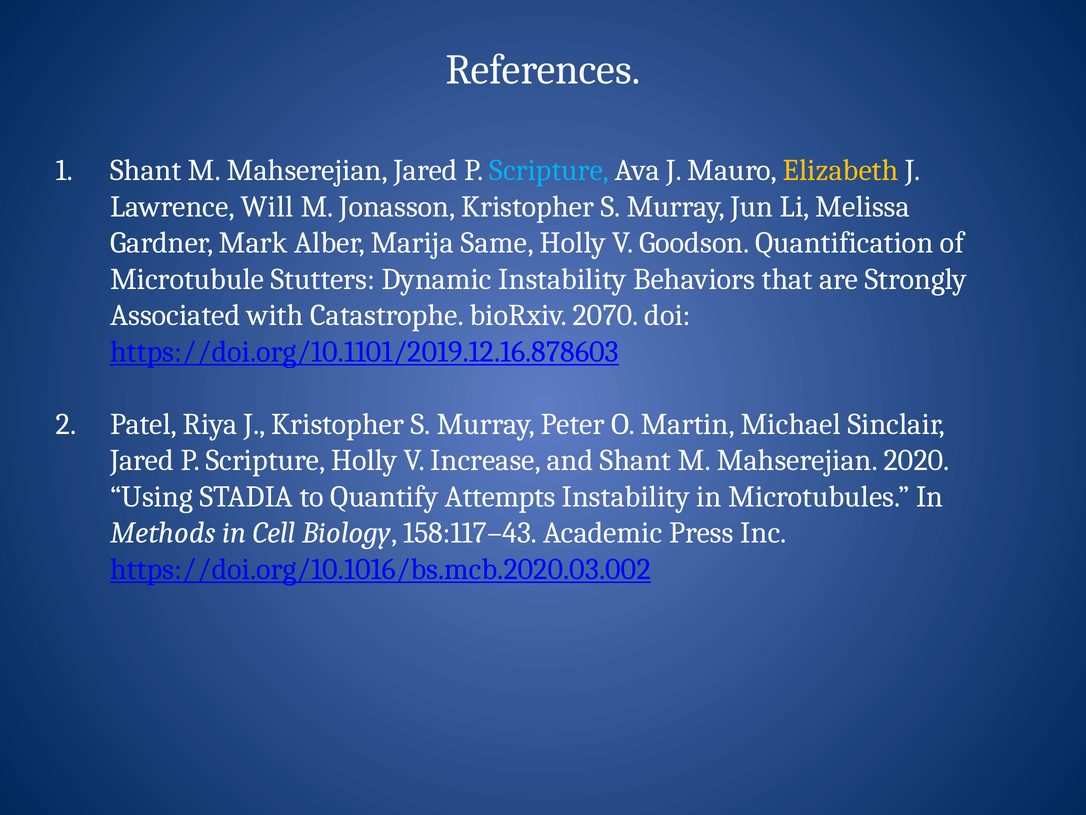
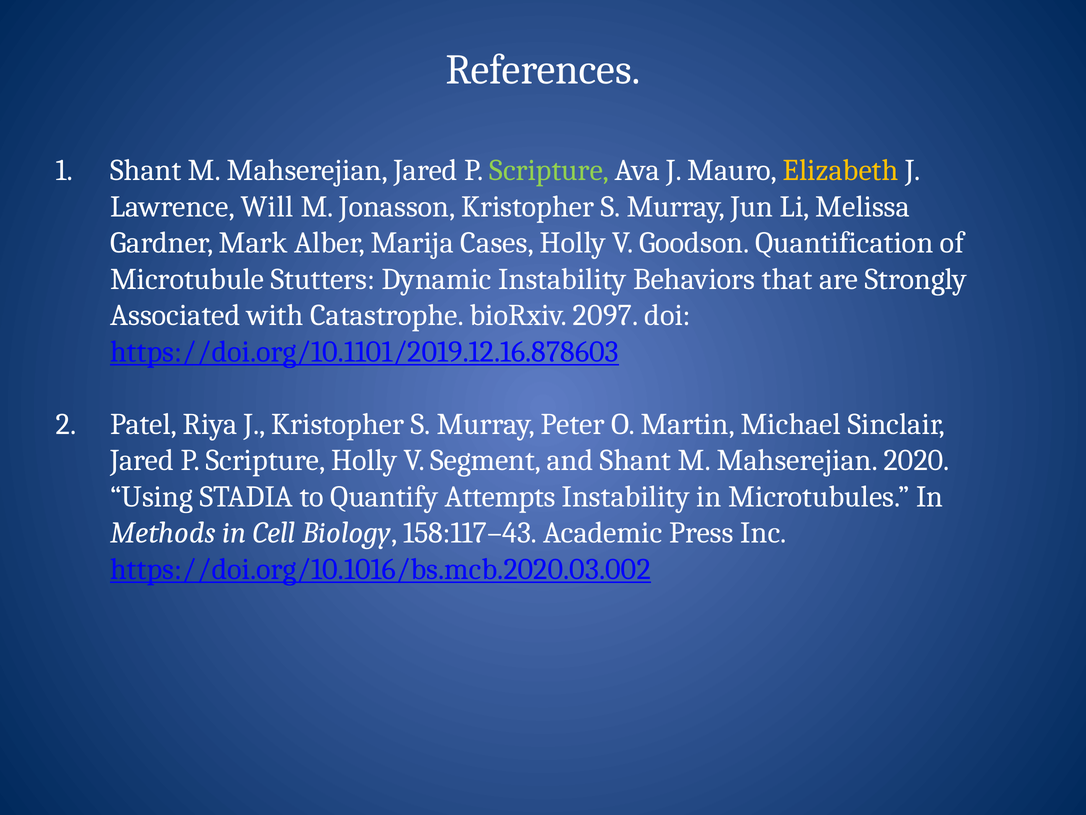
Scripture at (549, 170) colour: light blue -> light green
Same: Same -> Cases
2070: 2070 -> 2097
Increase: Increase -> Segment
